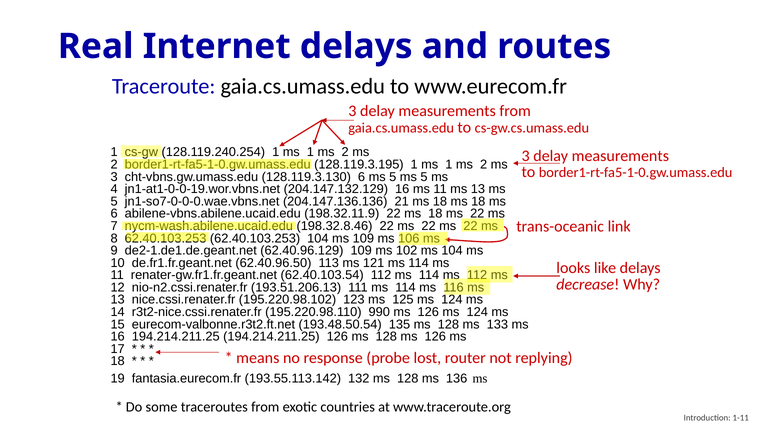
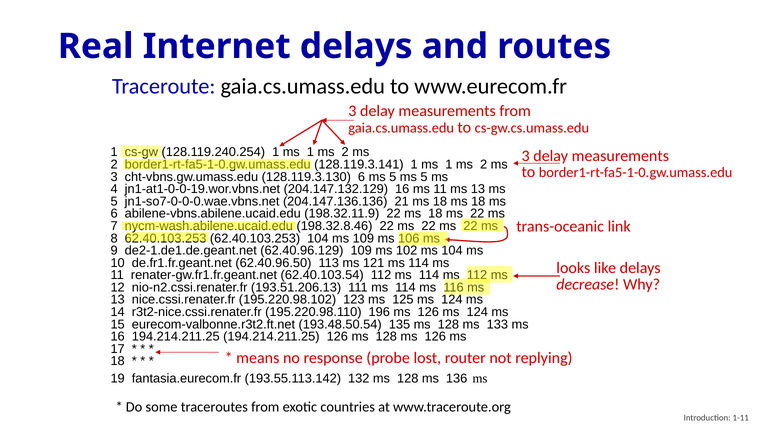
128.119.3.195: 128.119.3.195 -> 128.119.3.141
990: 990 -> 196
